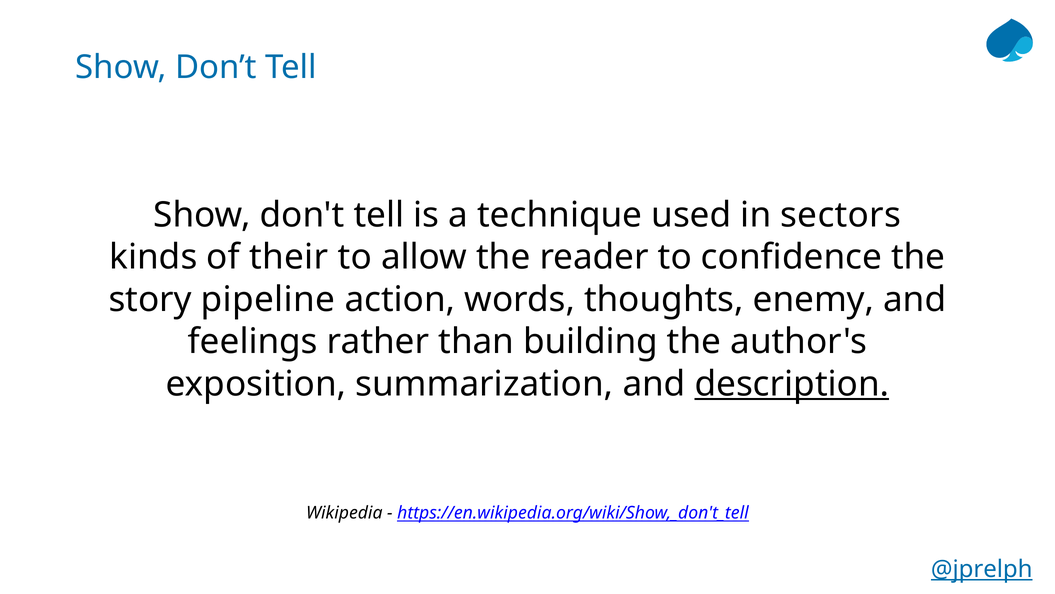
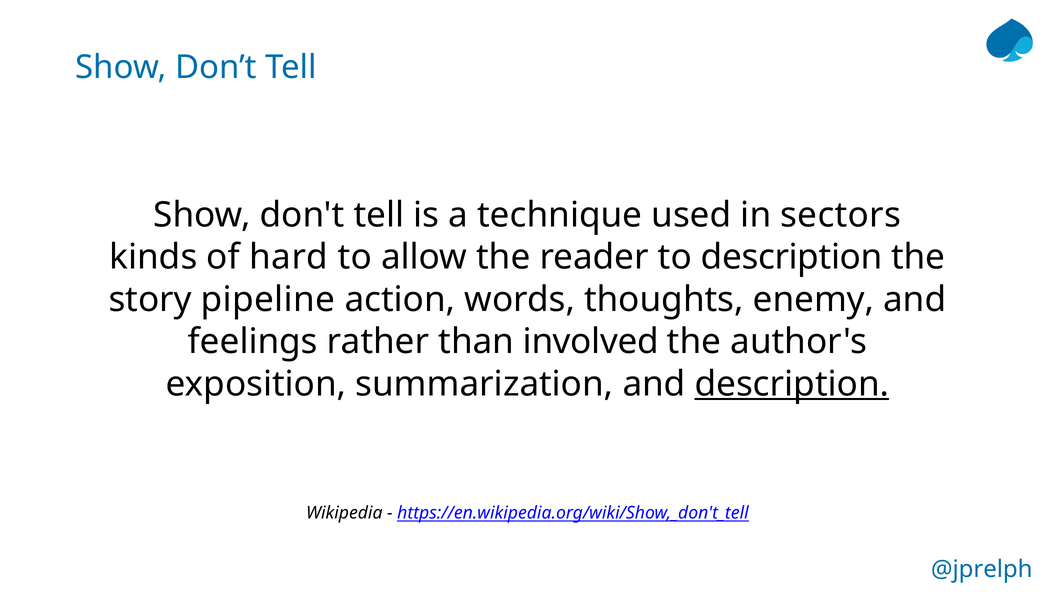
their: their -> hard
to confidence: confidence -> description
building: building -> involved
@jprelph underline: present -> none
